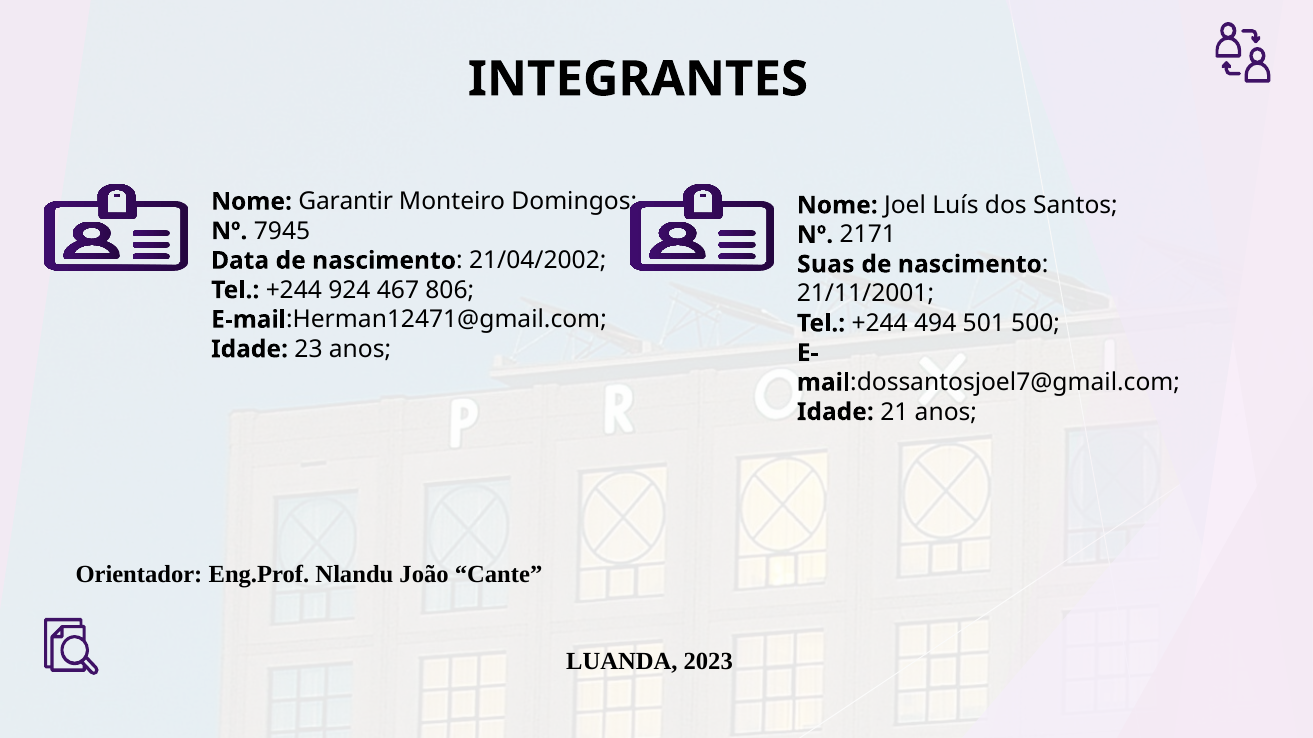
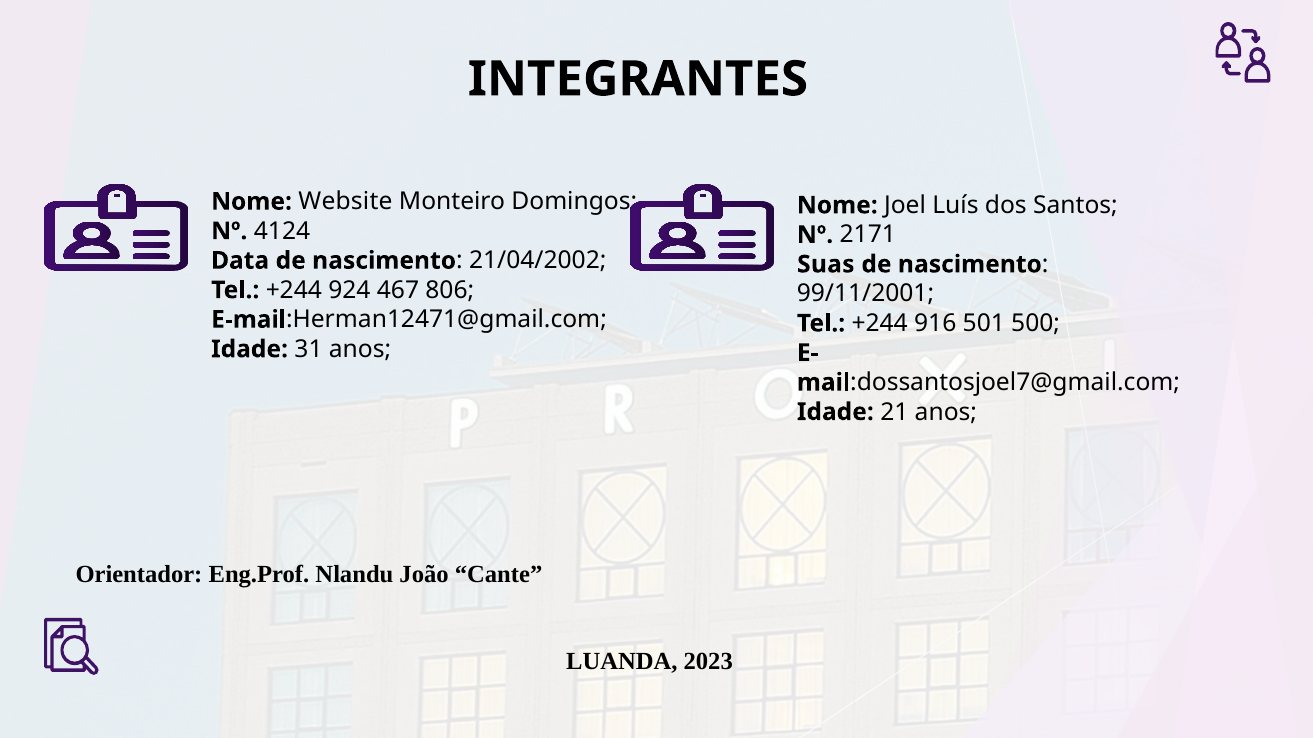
Garantir: Garantir -> Website
7945: 7945 -> 4124
21/11/2001: 21/11/2001 -> 99/11/2001
494: 494 -> 916
23: 23 -> 31
